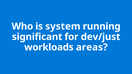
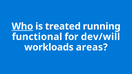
Who underline: none -> present
system: system -> treated
significant: significant -> functional
dev/just: dev/just -> dev/will
